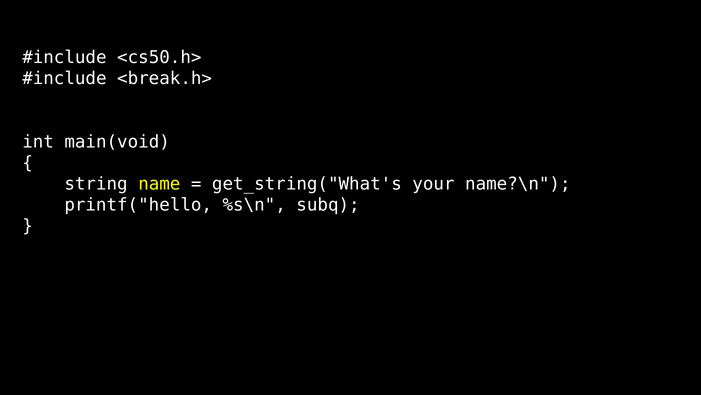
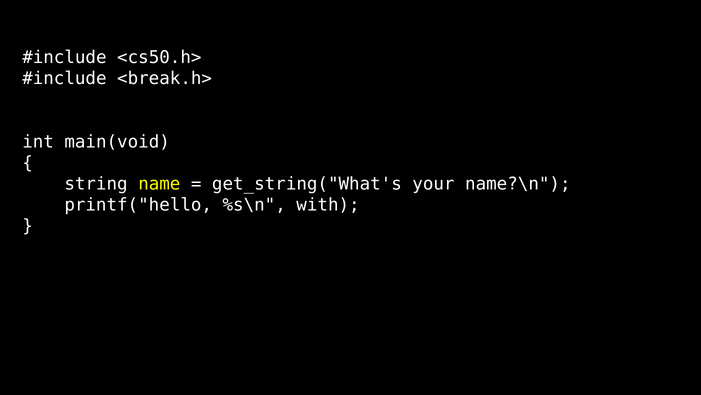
subq: subq -> with
